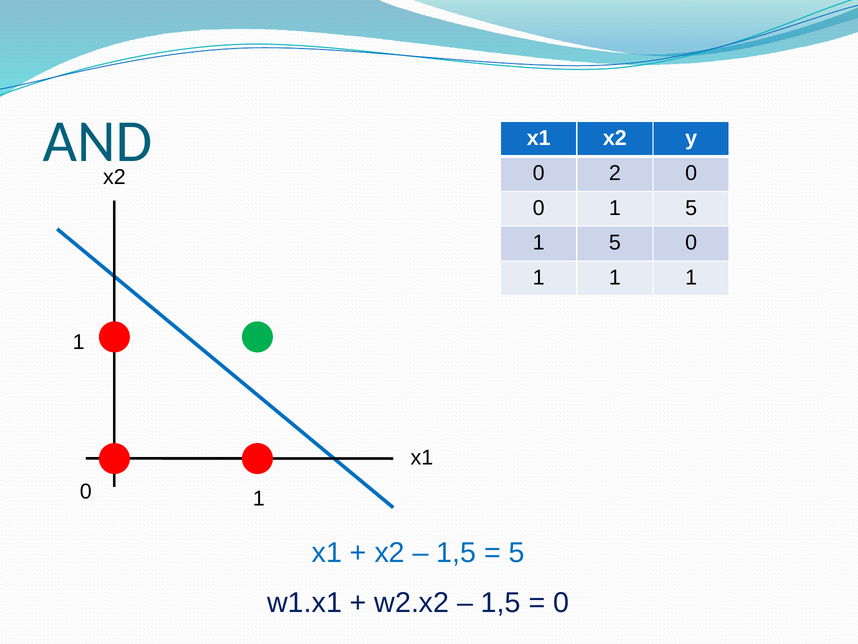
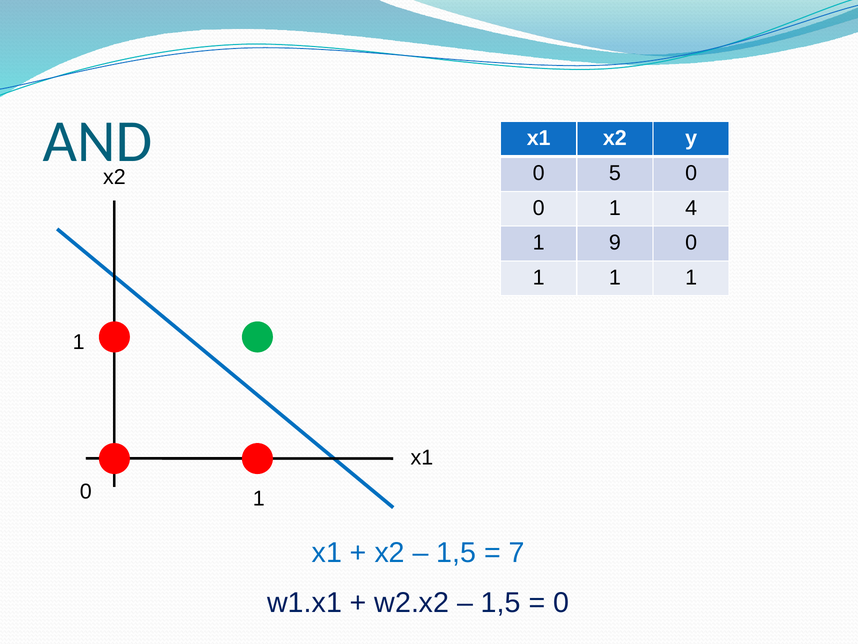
2: 2 -> 5
0 1 5: 5 -> 4
5 at (615, 243): 5 -> 9
5 at (517, 552): 5 -> 7
